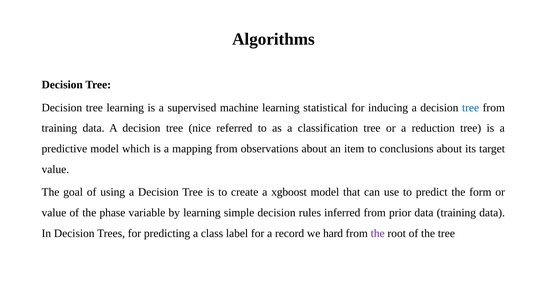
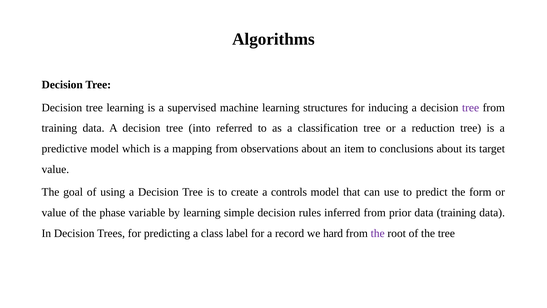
statistical: statistical -> structures
tree at (471, 108) colour: blue -> purple
nice: nice -> into
xgboost: xgboost -> controls
